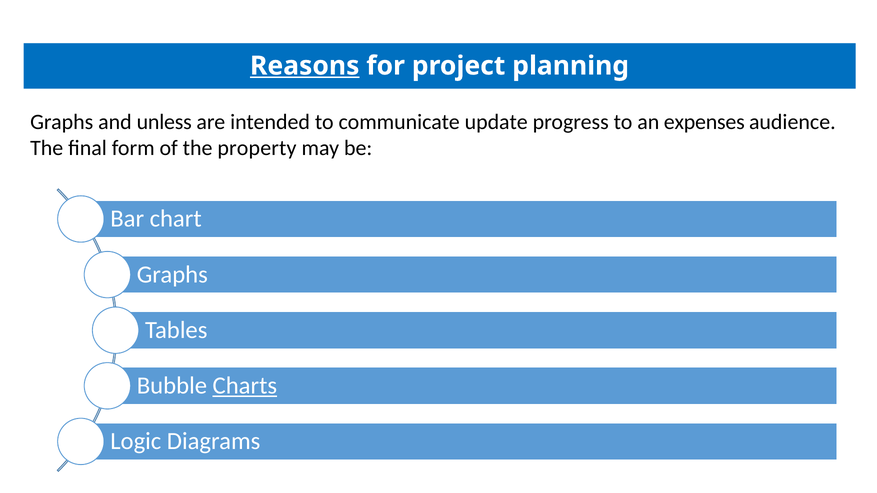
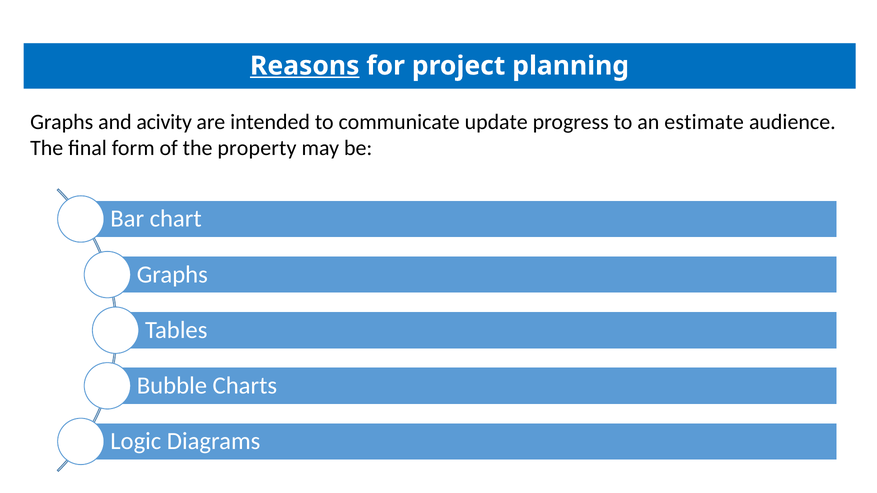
unless: unless -> acivity
expenses: expenses -> estimate
Charts underline: present -> none
